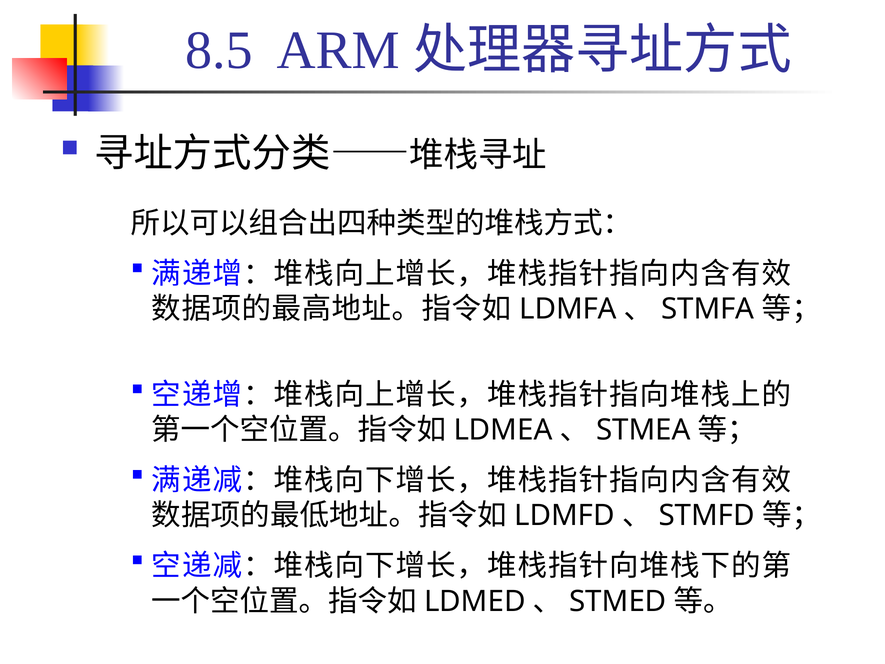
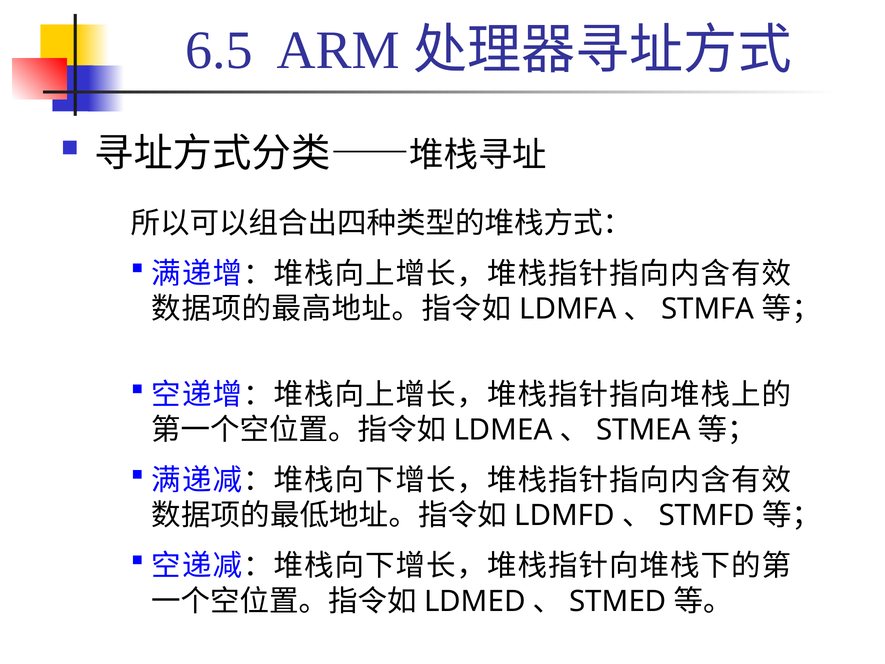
8.5: 8.5 -> 6.5
